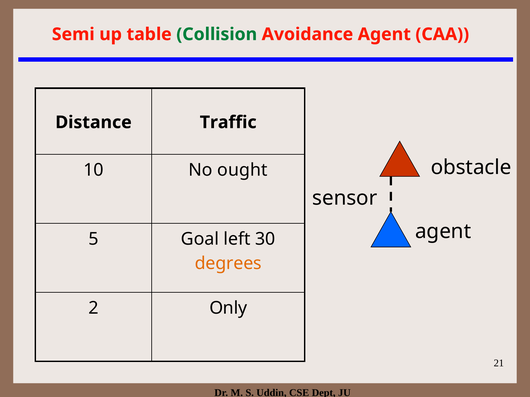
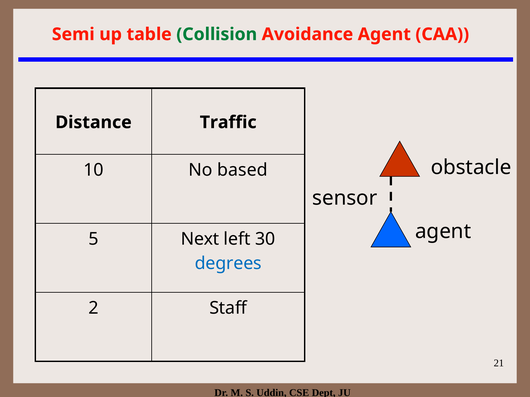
ought: ought -> based
Goal: Goal -> Next
degrees colour: orange -> blue
Only: Only -> Staff
